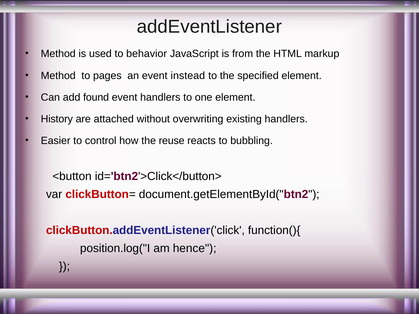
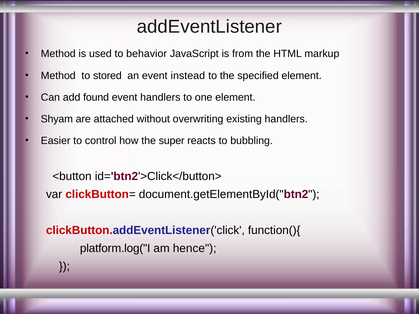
pages: pages -> stored
History: History -> Shyam
reuse: reuse -> super
position.log("I: position.log("I -> platform.log("I
